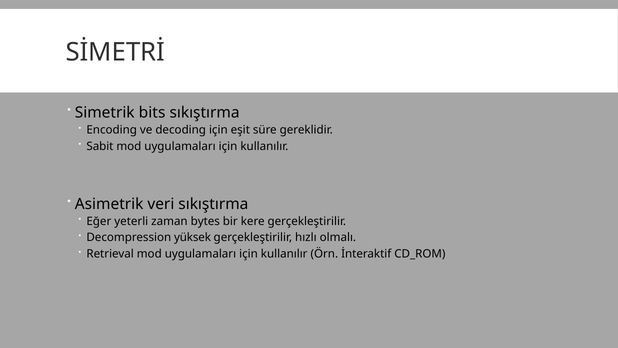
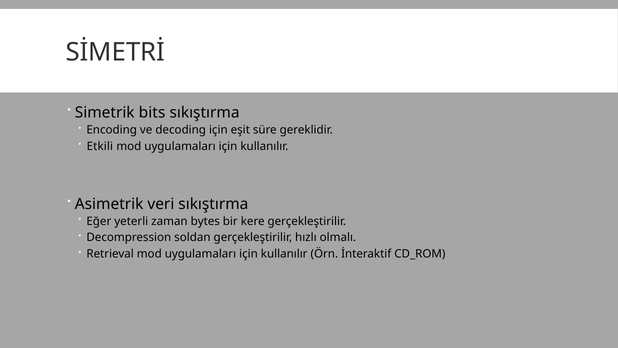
Sabit: Sabit -> Etkili
yüksek: yüksek -> soldan
